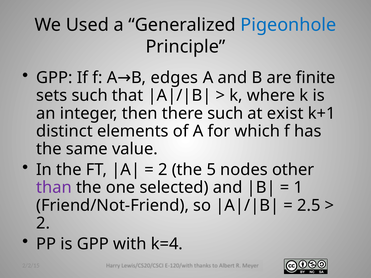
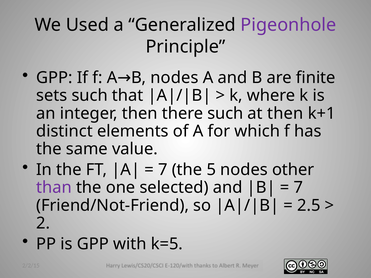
Pigeonhole colour: blue -> purple
B edges: edges -> nodes
at exist: exist -> then
2 at (163, 170): 2 -> 7
1 at (298, 188): 1 -> 7
k=4: k=4 -> k=5
